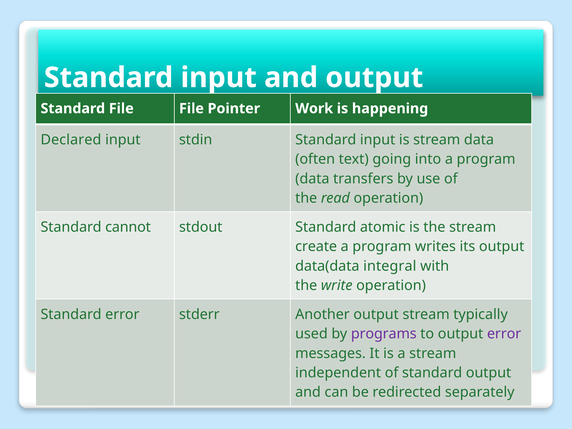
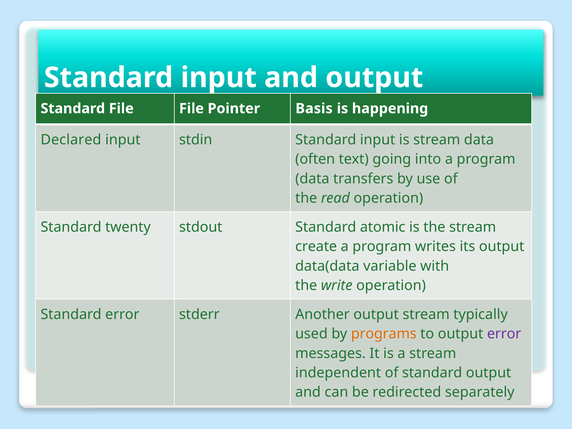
Work: Work -> Basis
cannot: cannot -> twenty
integral: integral -> variable
programs colour: purple -> orange
